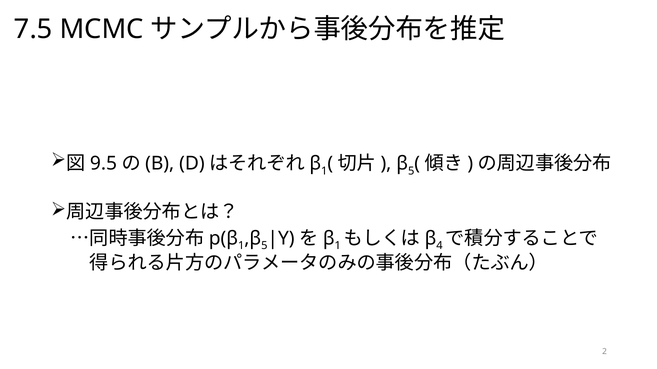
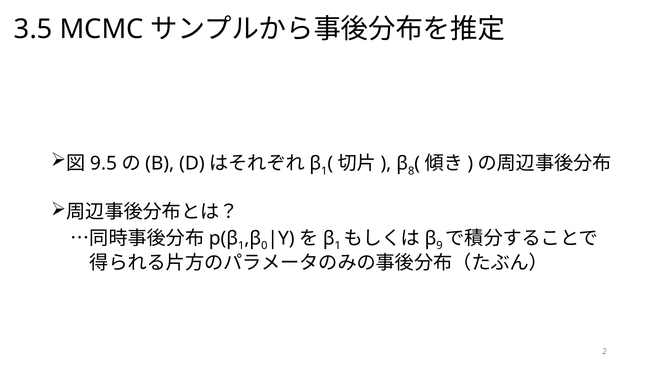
7.5: 7.5 -> 3.5
5 at (411, 171): 5 -> 8
5 at (264, 246): 5 -> 0
4: 4 -> 9
